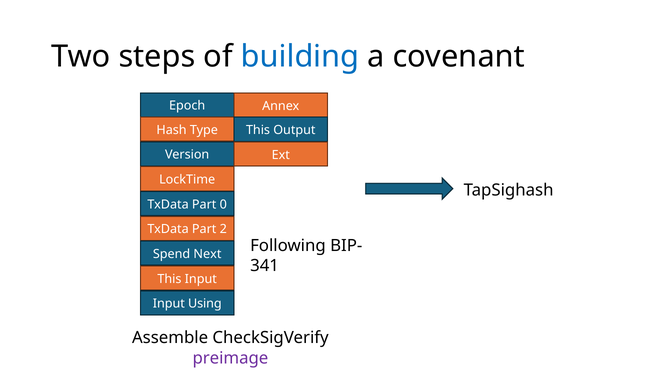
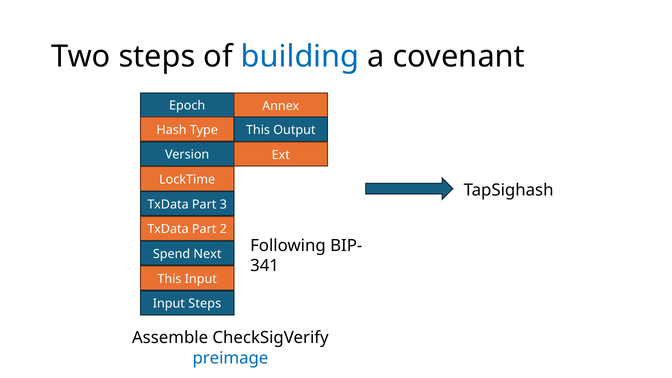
0: 0 -> 3
Input Using: Using -> Steps
preimage colour: purple -> blue
